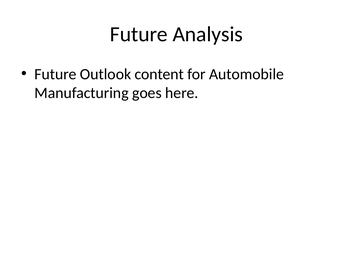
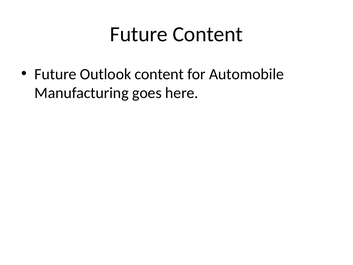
Future Analysis: Analysis -> Content
